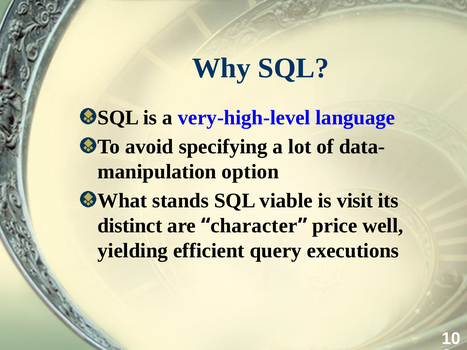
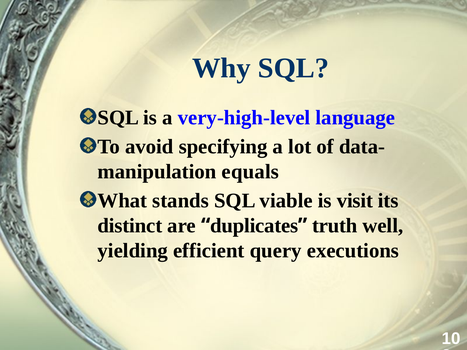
option: option -> equals
character: character -> duplicates
price: price -> truth
